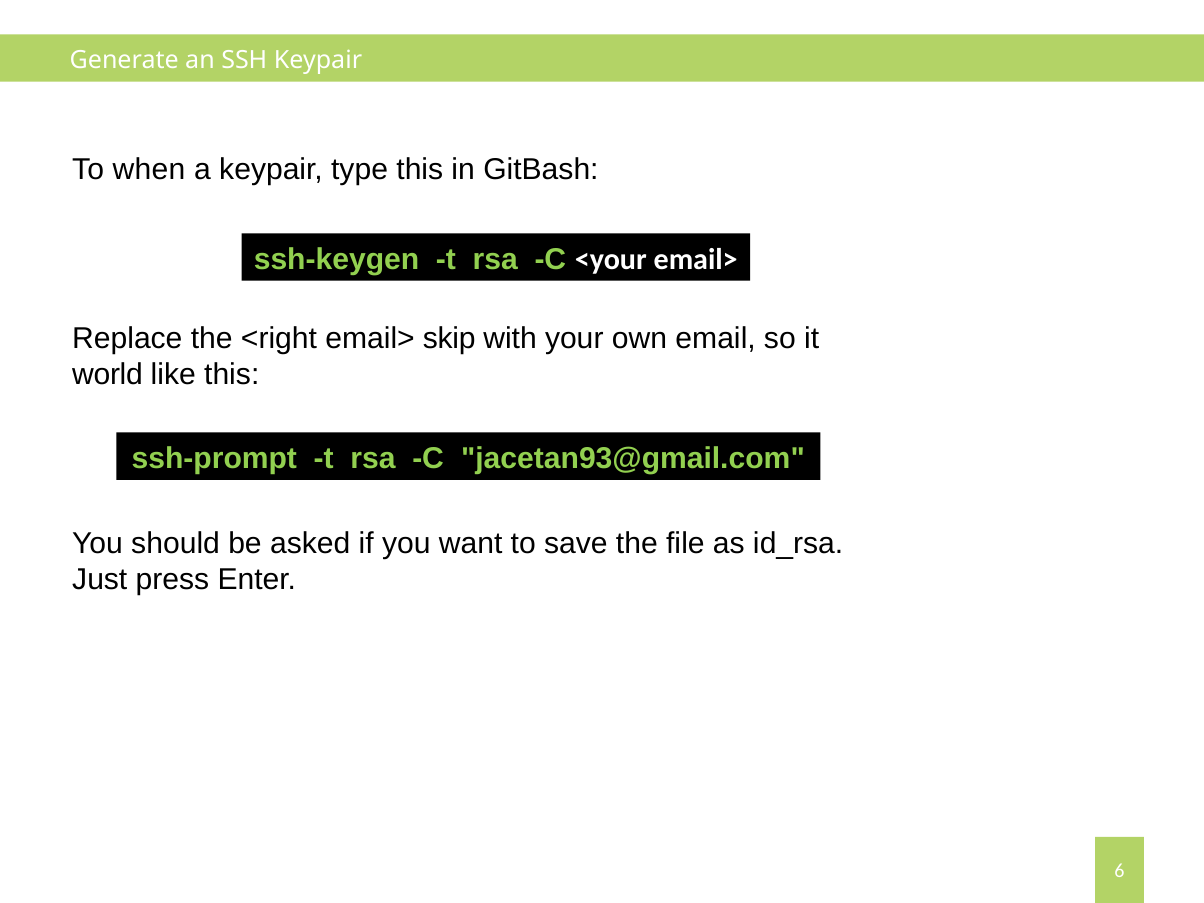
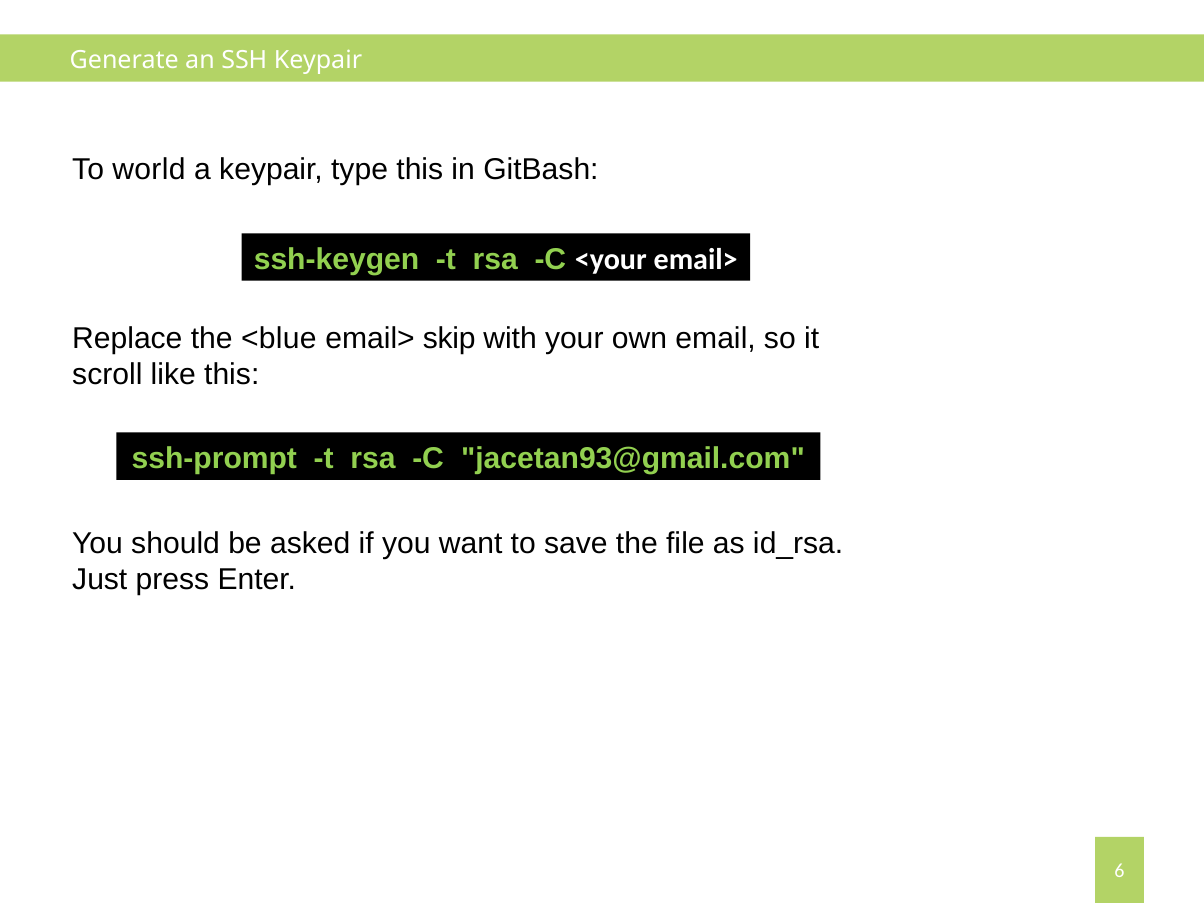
when: when -> world
<right: <right -> <blue
world: world -> scroll
